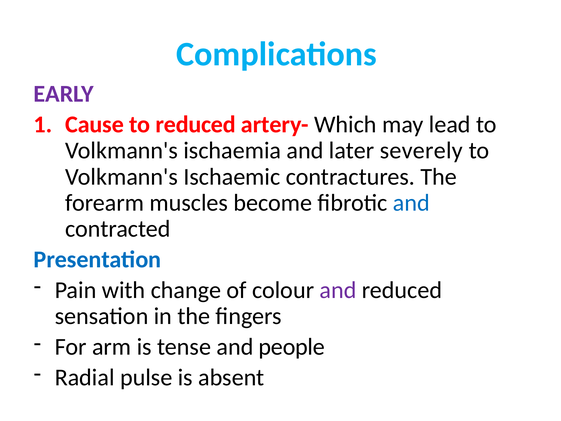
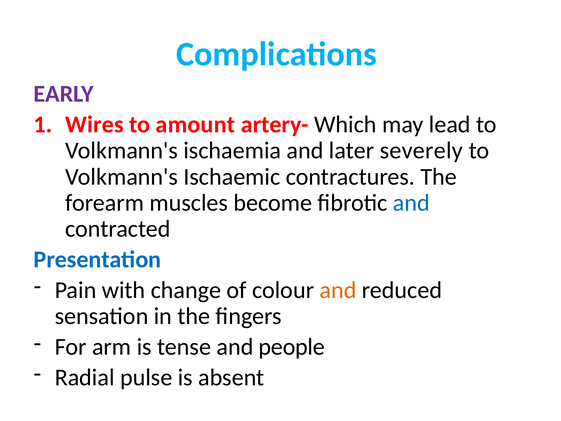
Cause: Cause -> Wires
to reduced: reduced -> amount
and at (338, 290) colour: purple -> orange
